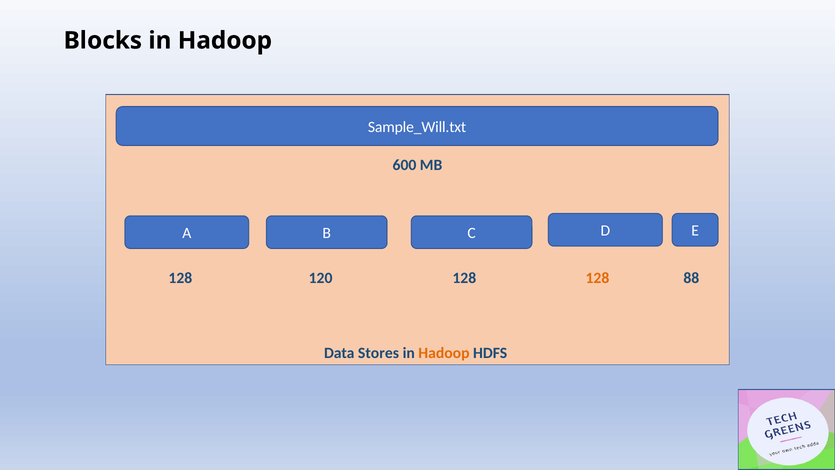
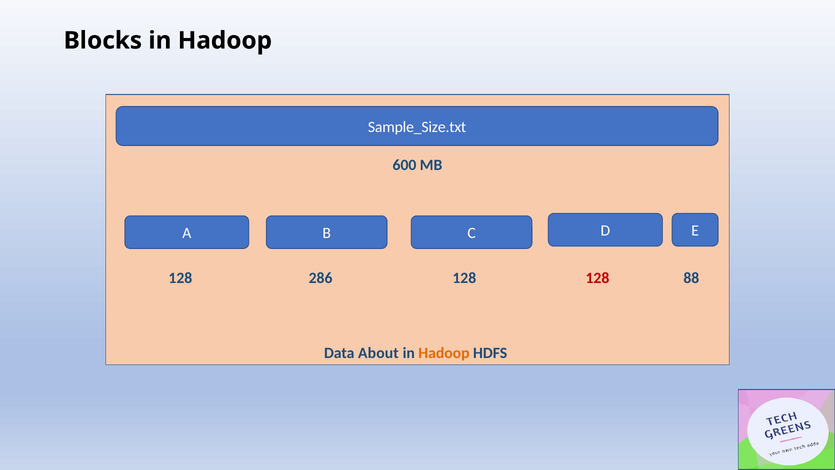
Sample_Will.txt: Sample_Will.txt -> Sample_Size.txt
120: 120 -> 286
128 at (597, 278) colour: orange -> red
Stores: Stores -> About
